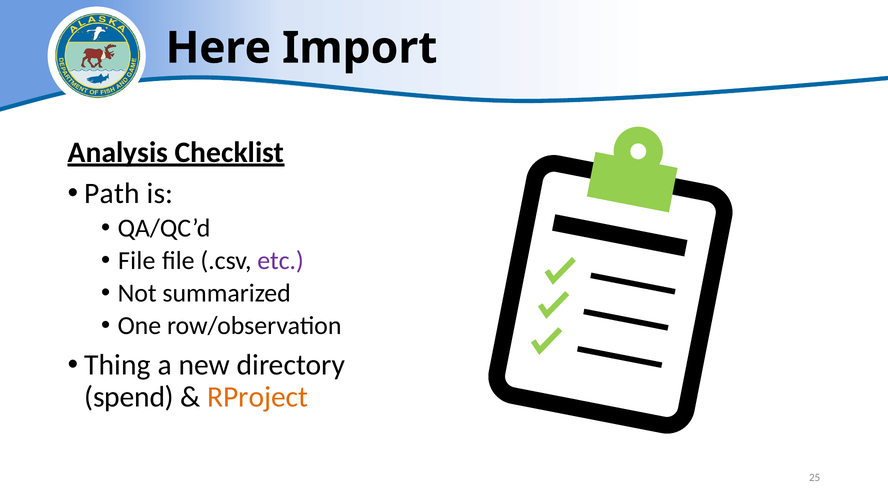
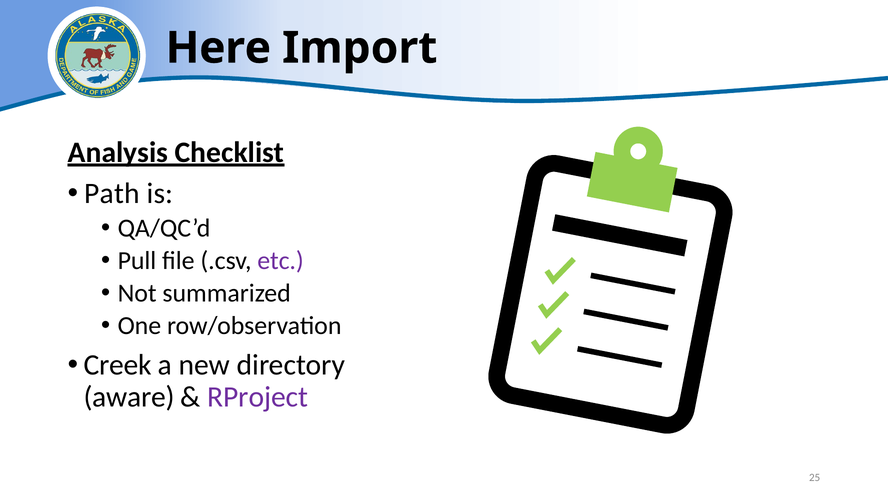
File at (137, 260): File -> Pull
Thing: Thing -> Creek
spend: spend -> aware
RProject colour: orange -> purple
